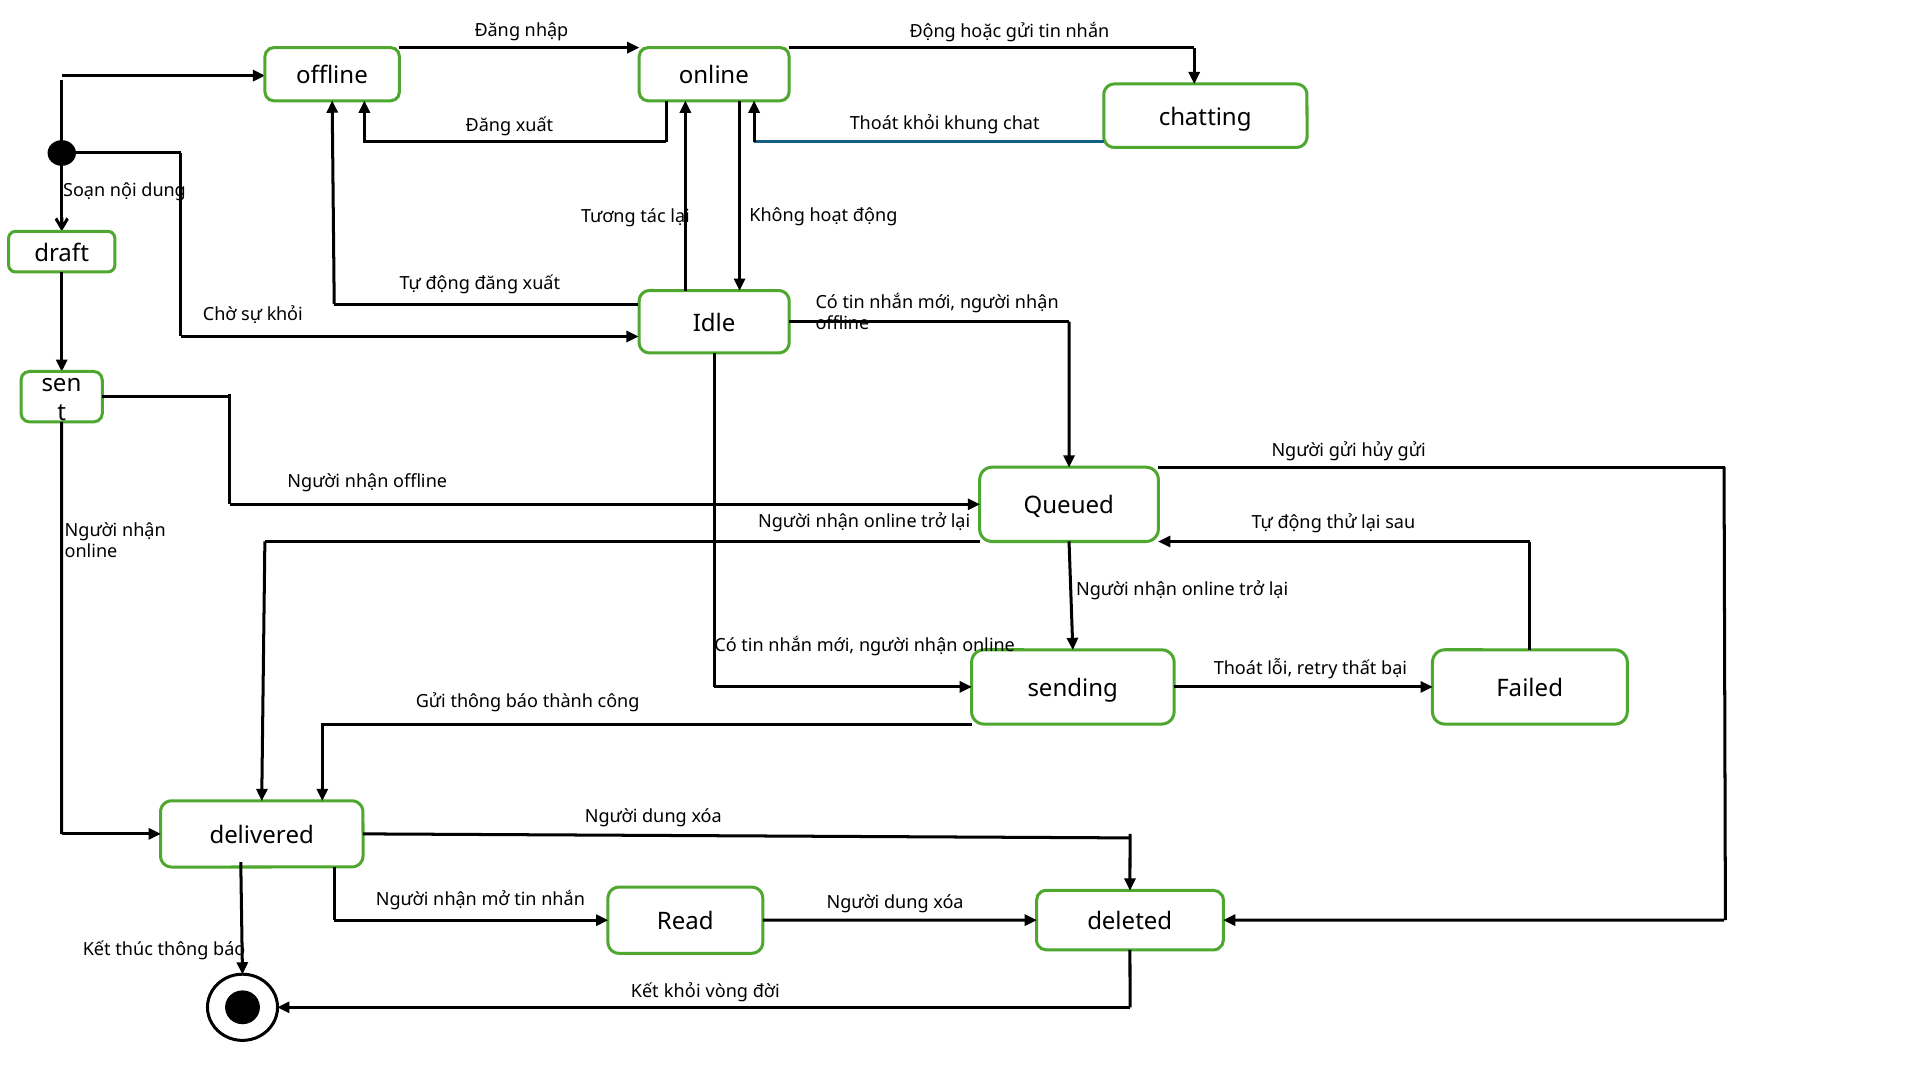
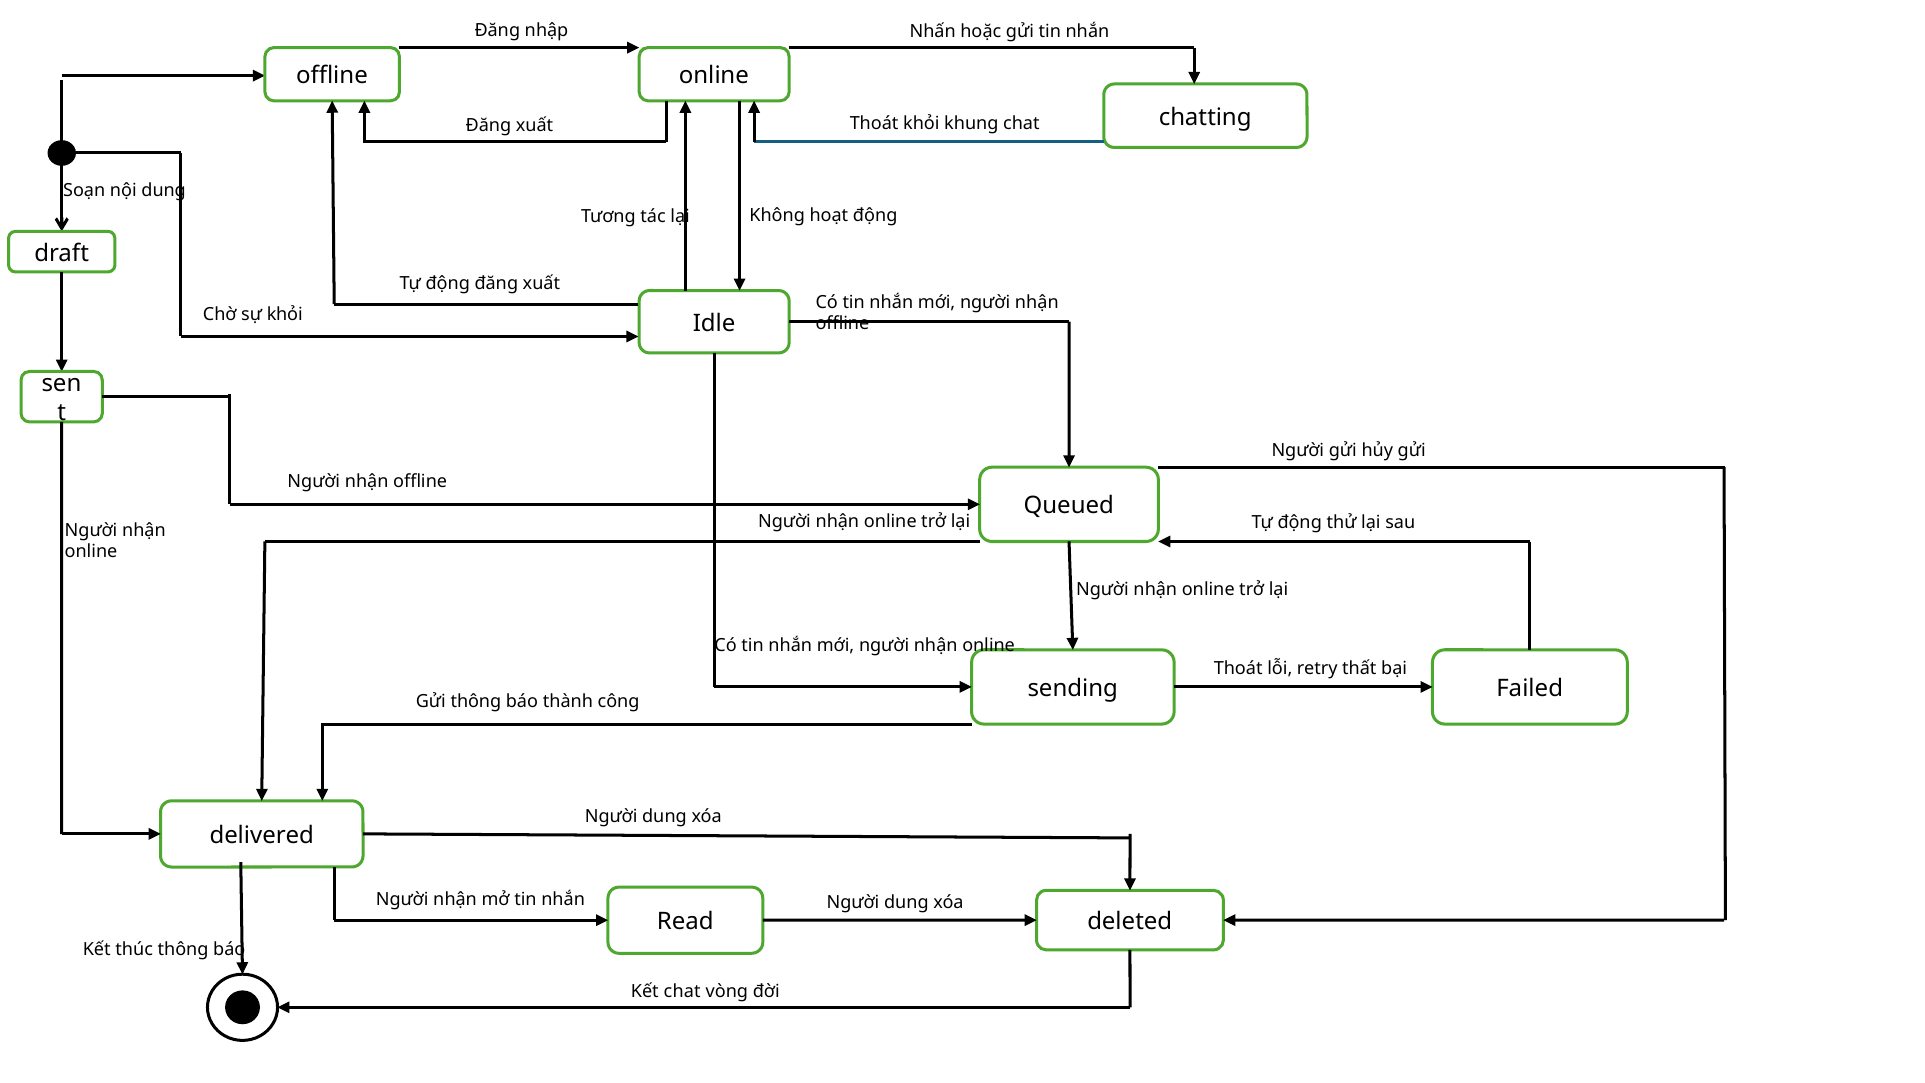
Động at (933, 32): Động -> Nhấn
Kết khỏi: khỏi -> chat
